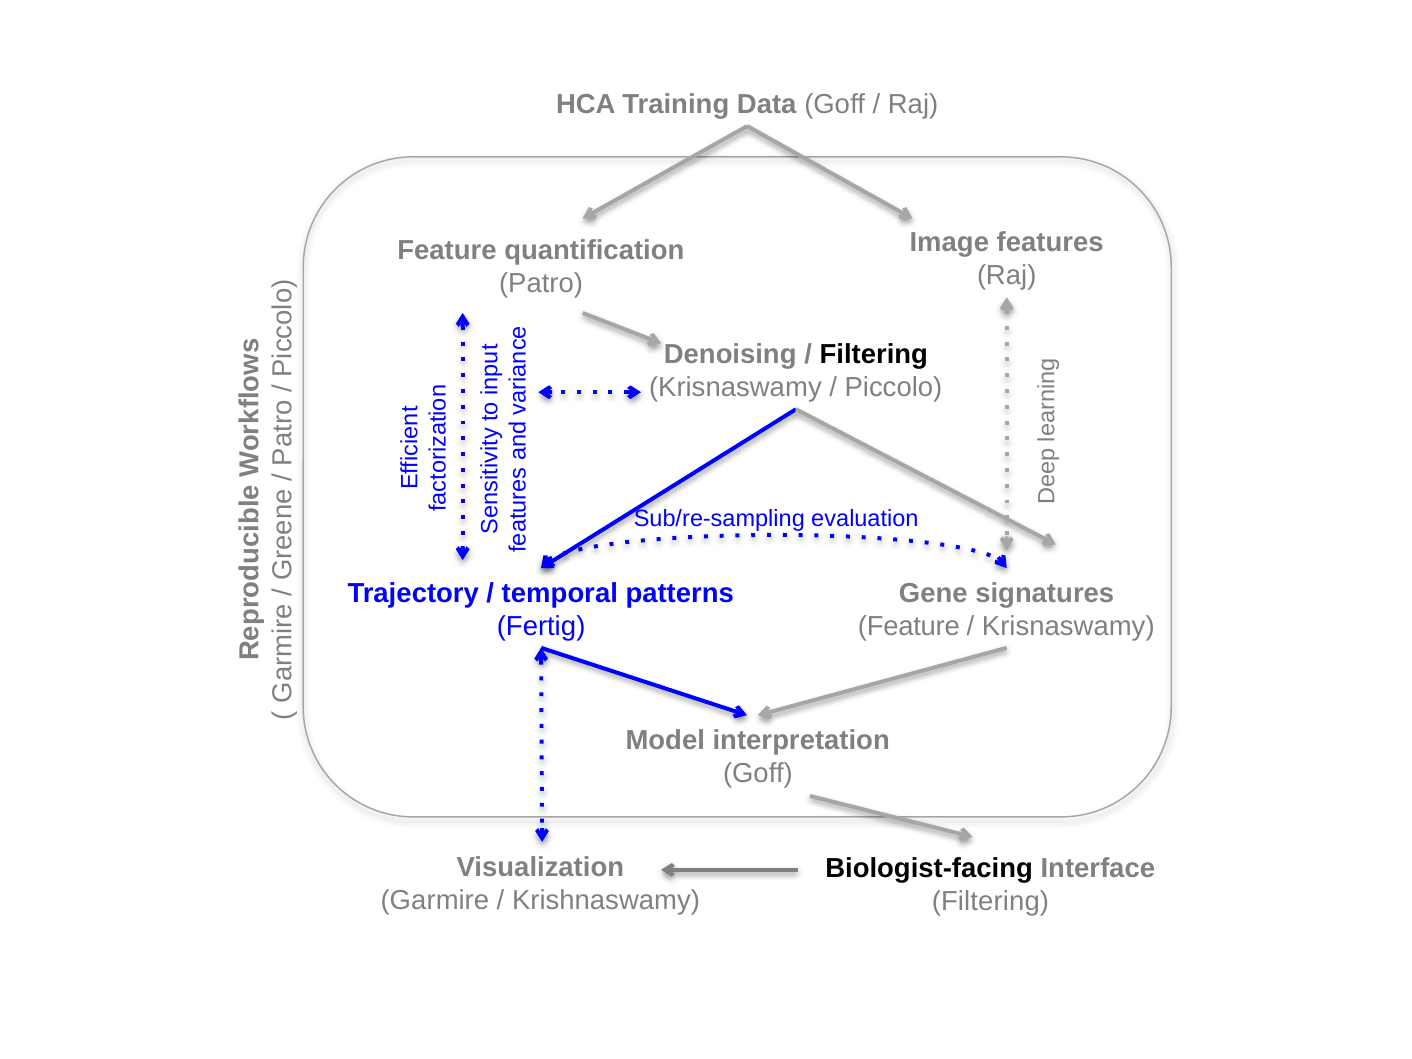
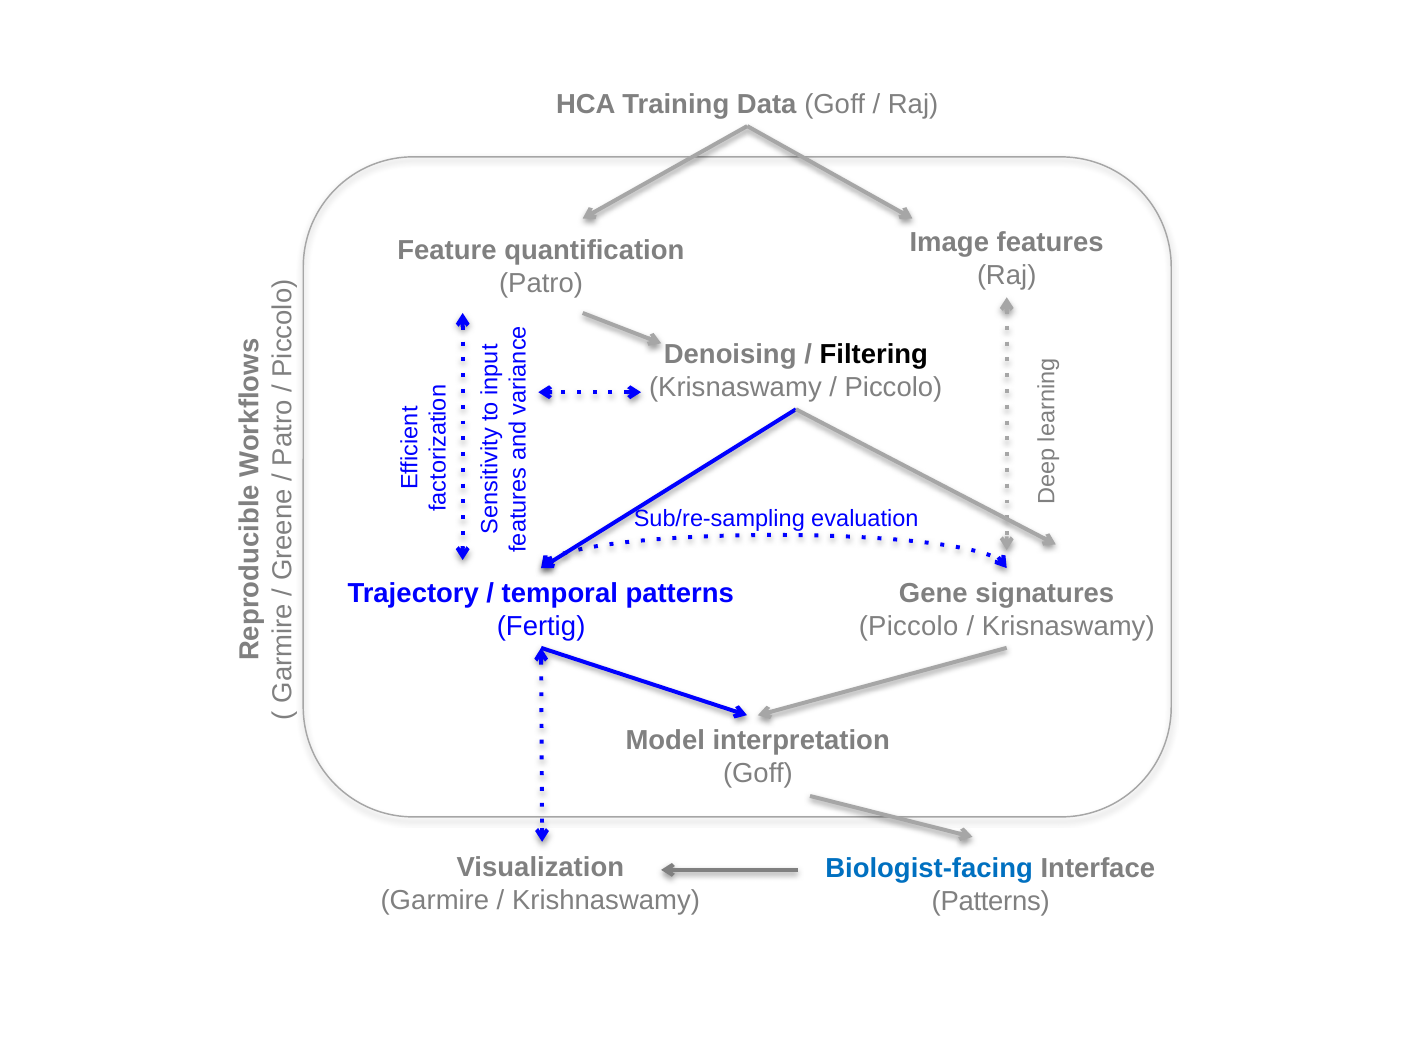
Feature at (909, 626): Feature -> Piccolo
Biologist-facing colour: black -> blue
Filtering at (990, 902): Filtering -> Patterns
